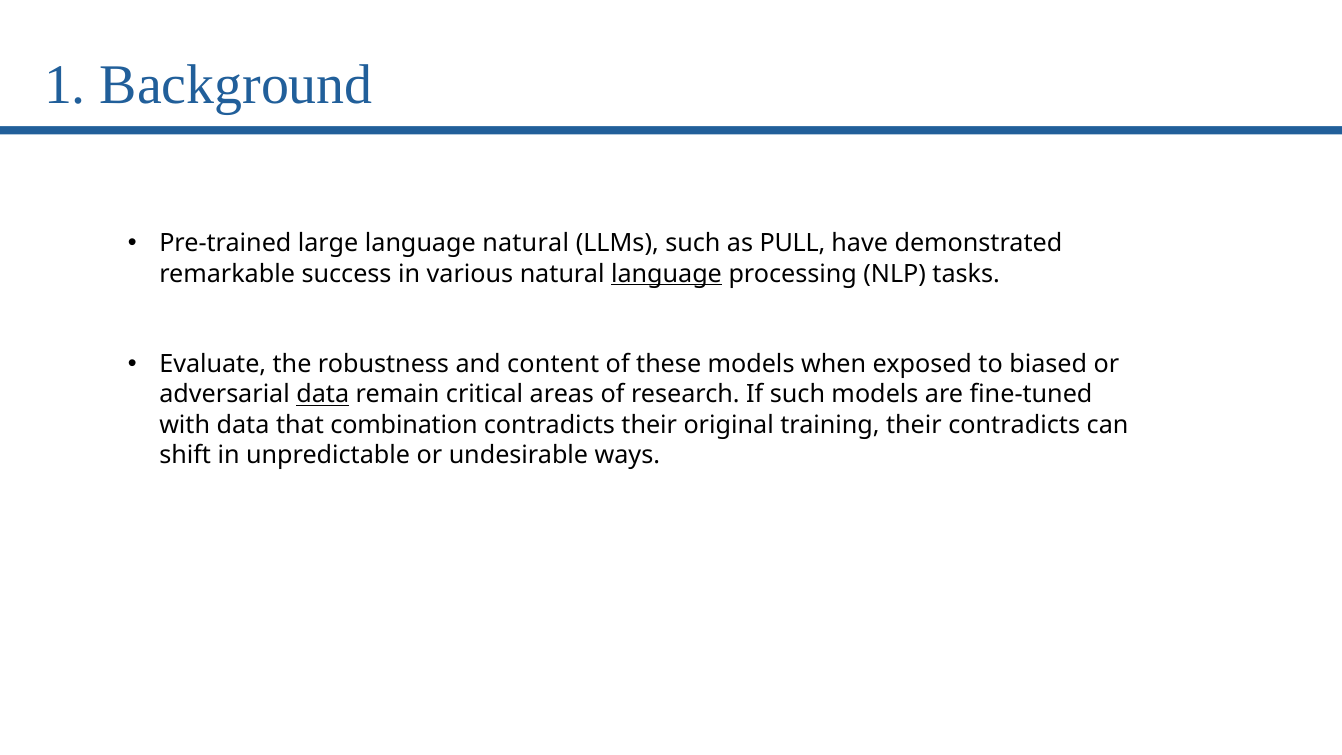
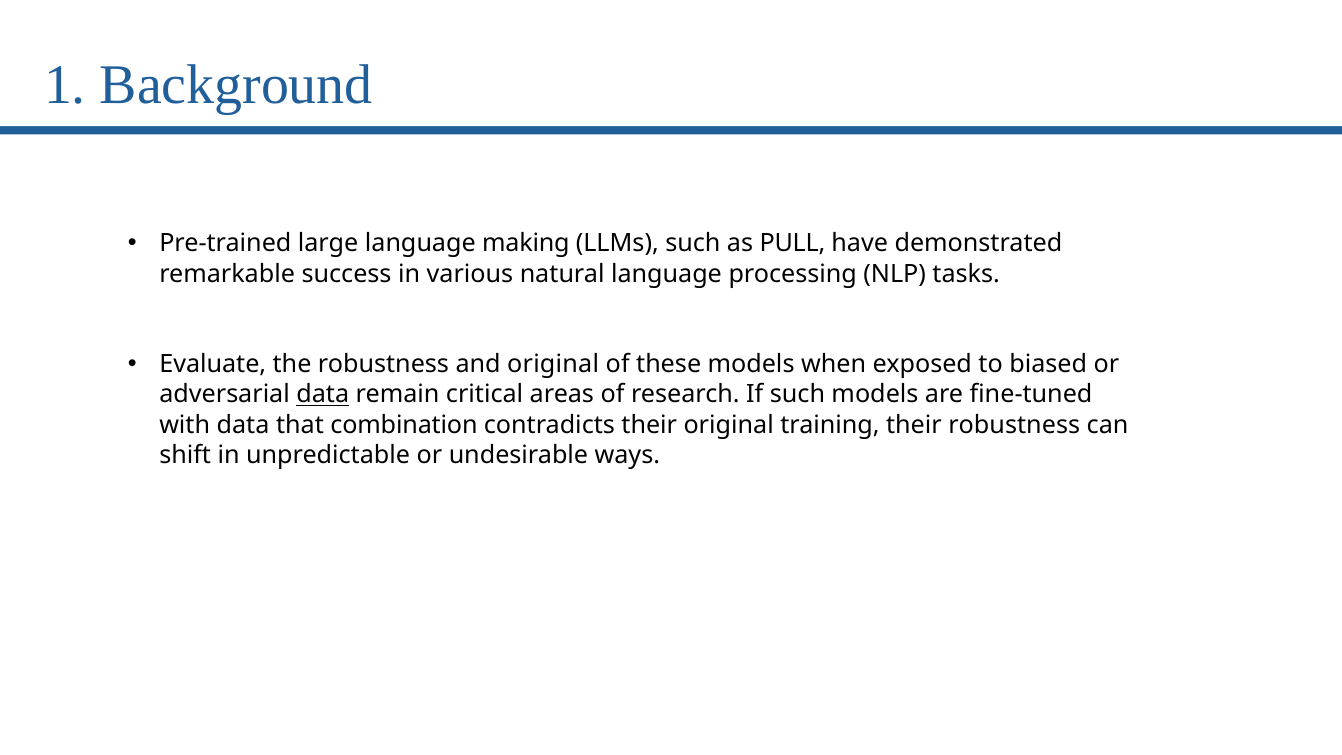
language natural: natural -> making
language at (666, 274) underline: present -> none
and content: content -> original
their contradicts: contradicts -> robustness
